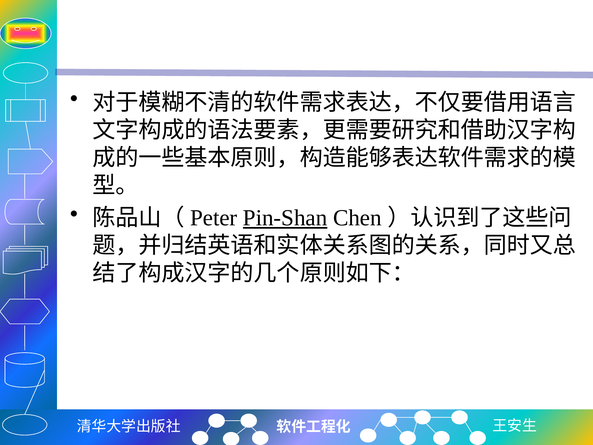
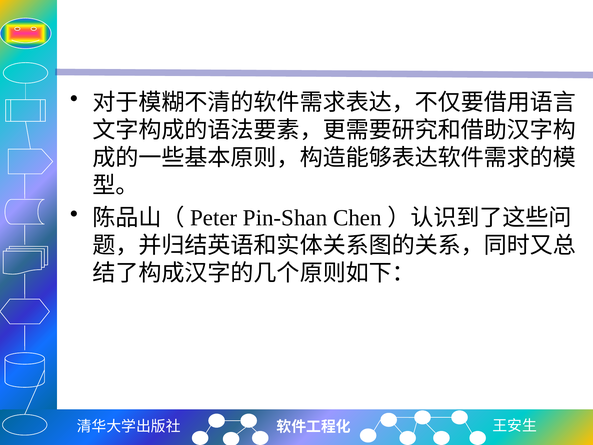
Pin-Shan underline: present -> none
